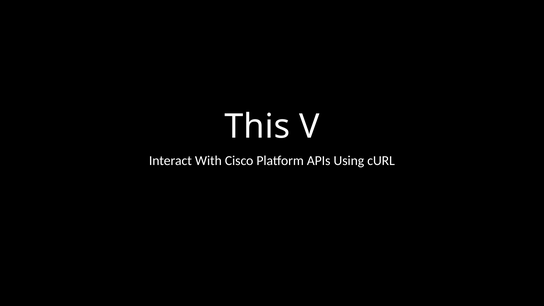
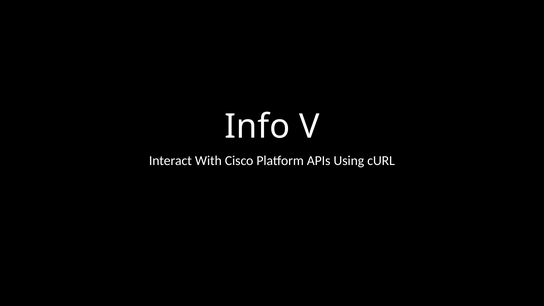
This: This -> Info
